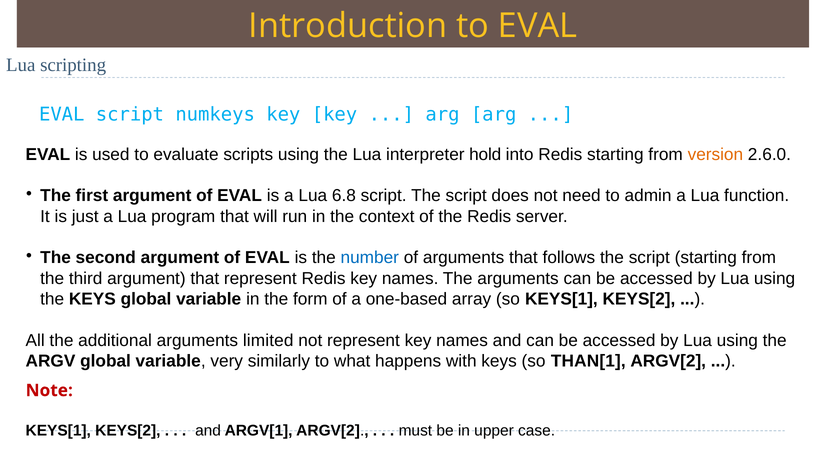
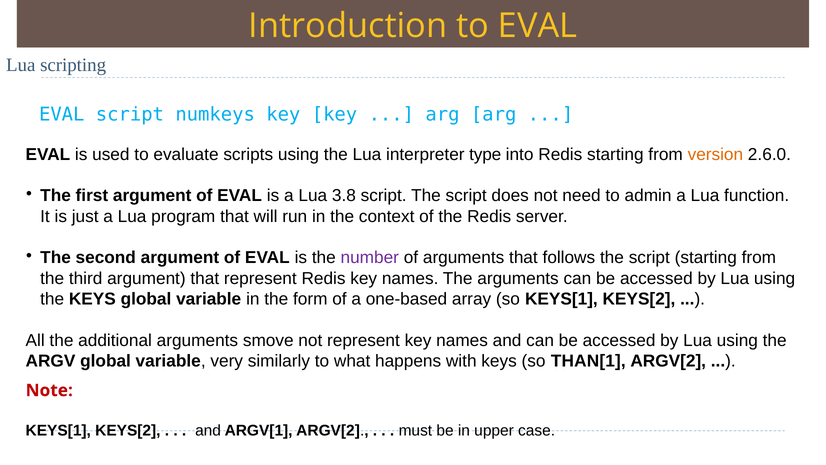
hold: hold -> type
6.8: 6.8 -> 3.8
number colour: blue -> purple
limited: limited -> smove
